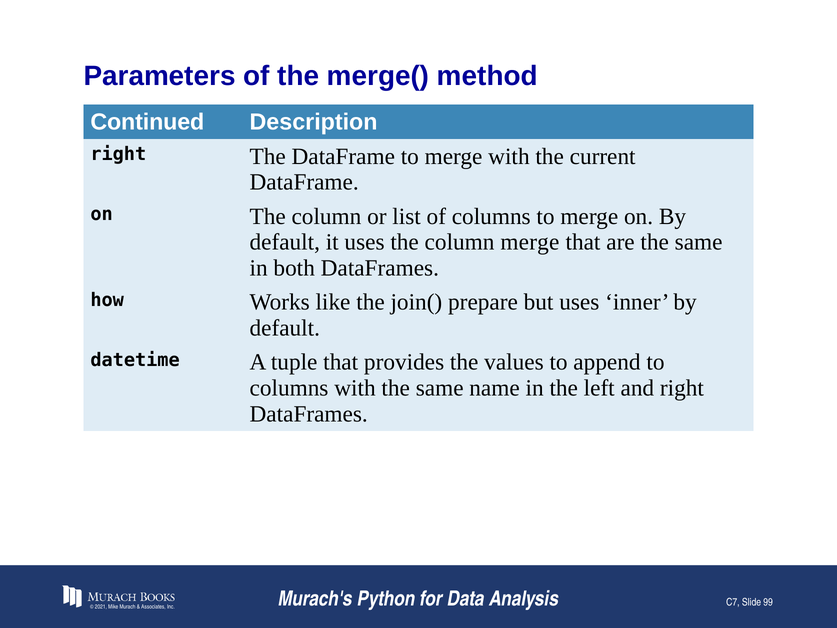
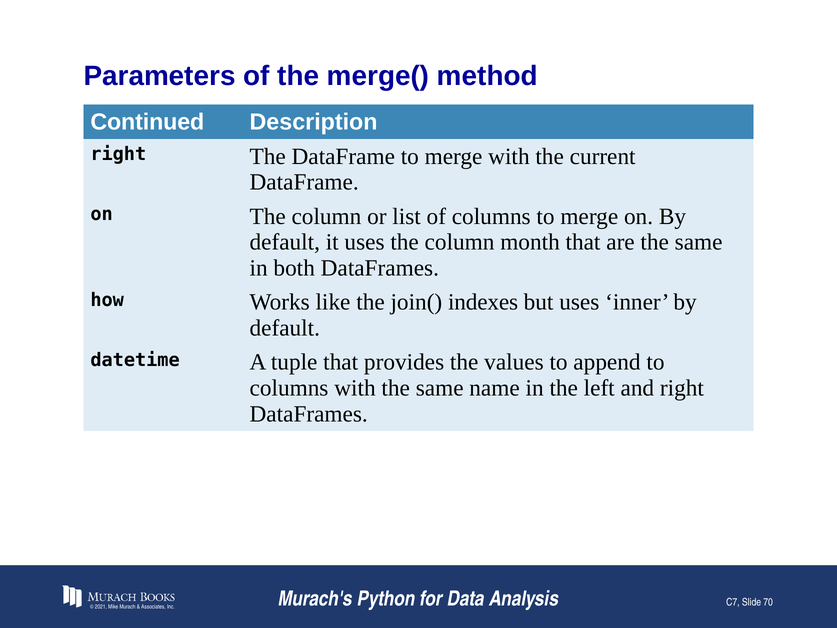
column merge: merge -> month
prepare: prepare -> indexes
99: 99 -> 70
